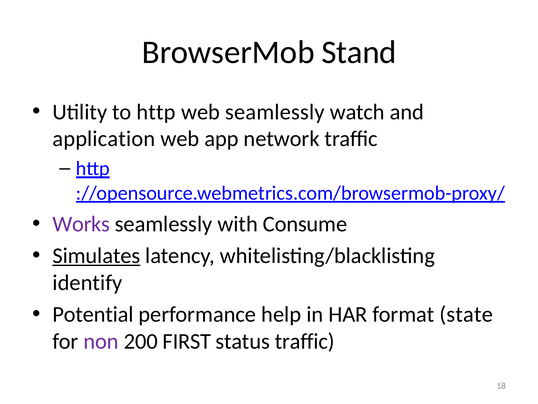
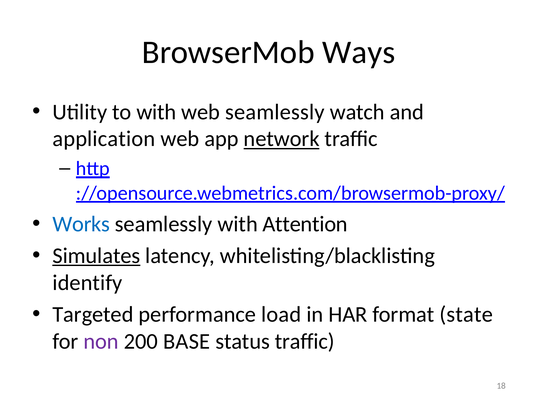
Stand: Stand -> Ways
to http: http -> with
network underline: none -> present
Works colour: purple -> blue
Consume: Consume -> Attention
Potential: Potential -> Targeted
help: help -> load
FIRST: FIRST -> BASE
